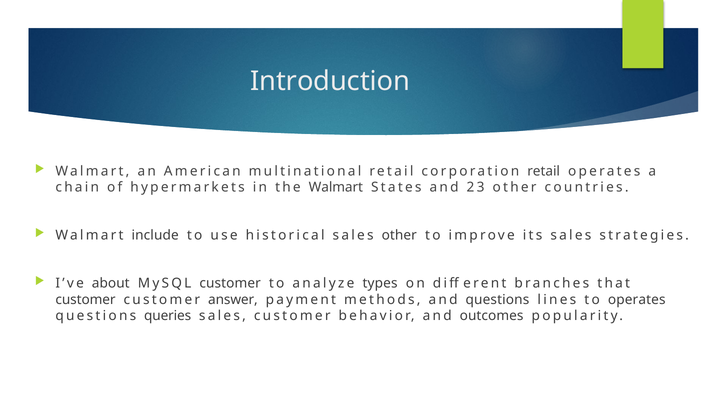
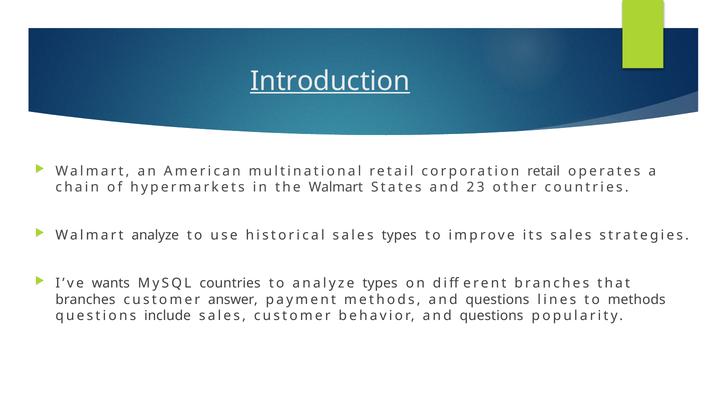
Introduction underline: none -> present
Walmart include: include -> analyze
sales other: other -> types
about: about -> wants
MySQL customer: customer -> countries
customer at (86, 300): customer -> branches
to operates: operates -> methods
queries: queries -> include
behavior and outcomes: outcomes -> questions
